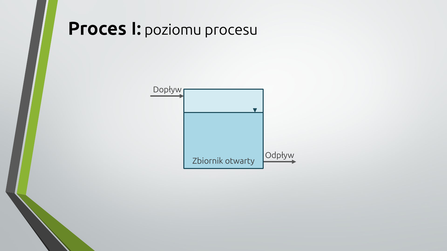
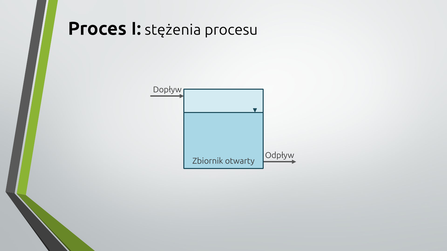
poziomu: poziomu -> stężenia
